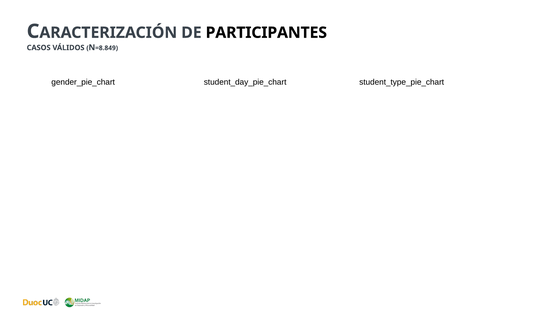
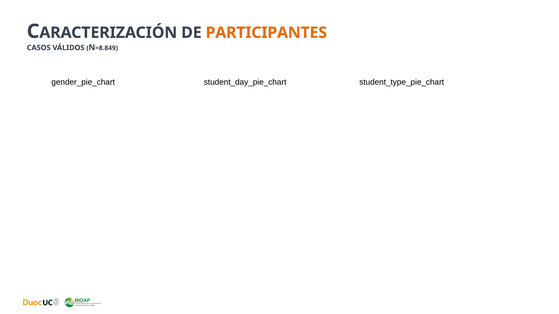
PARTICIPANTES colour: black -> orange
